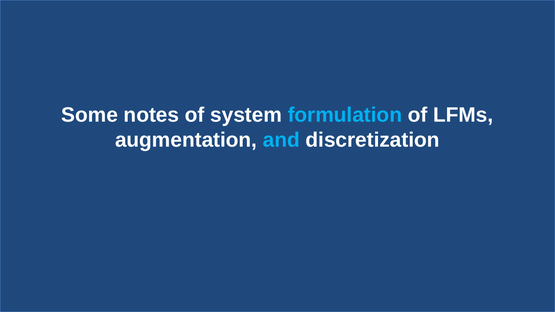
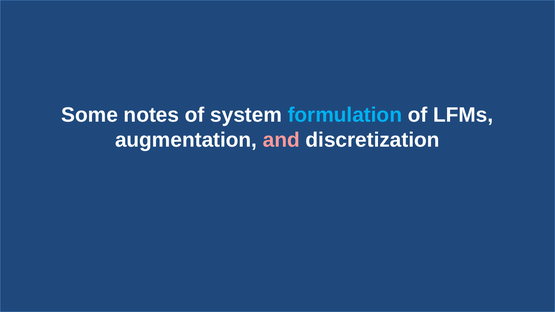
and colour: light blue -> pink
